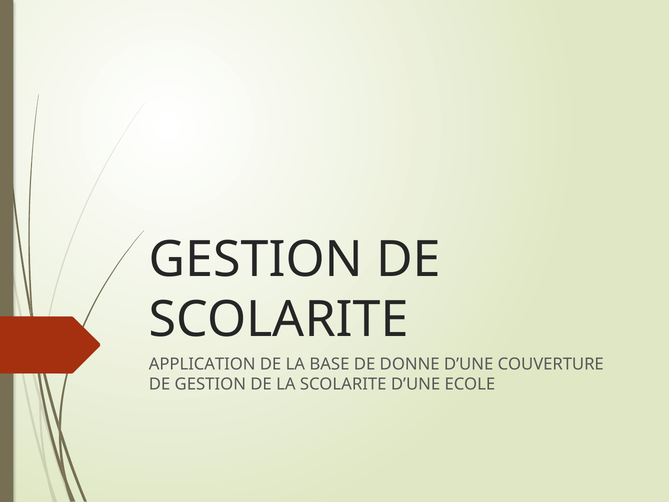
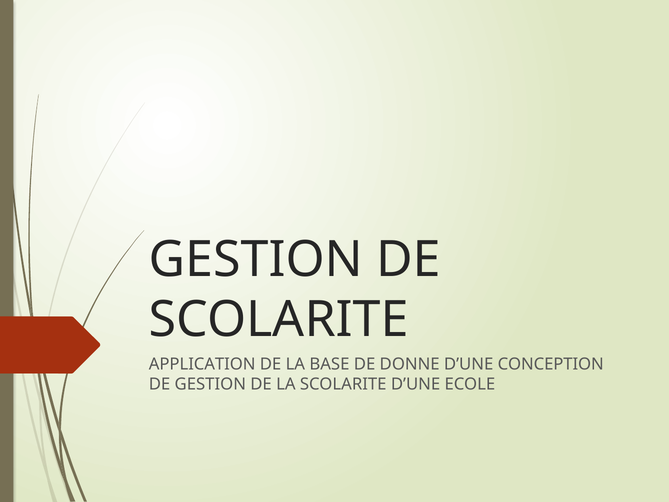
COUVERTURE: COUVERTURE -> CONCEPTION
